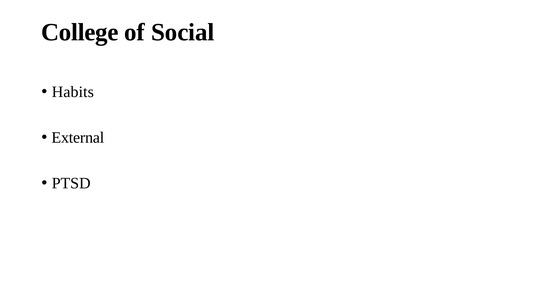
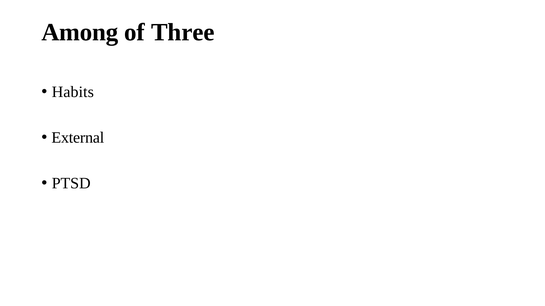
College: College -> Among
Social: Social -> Three
